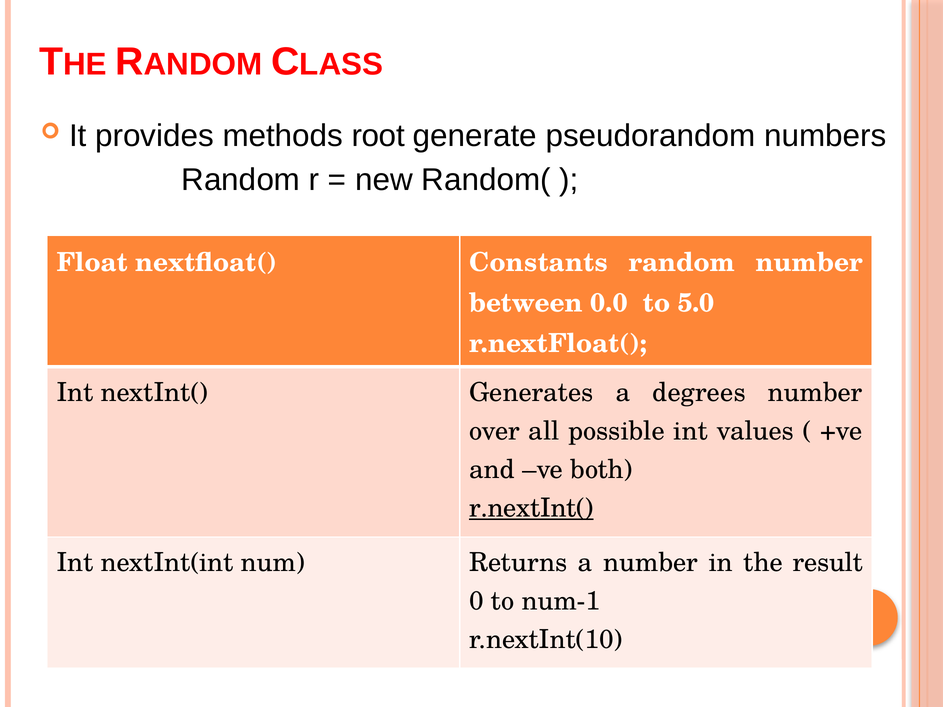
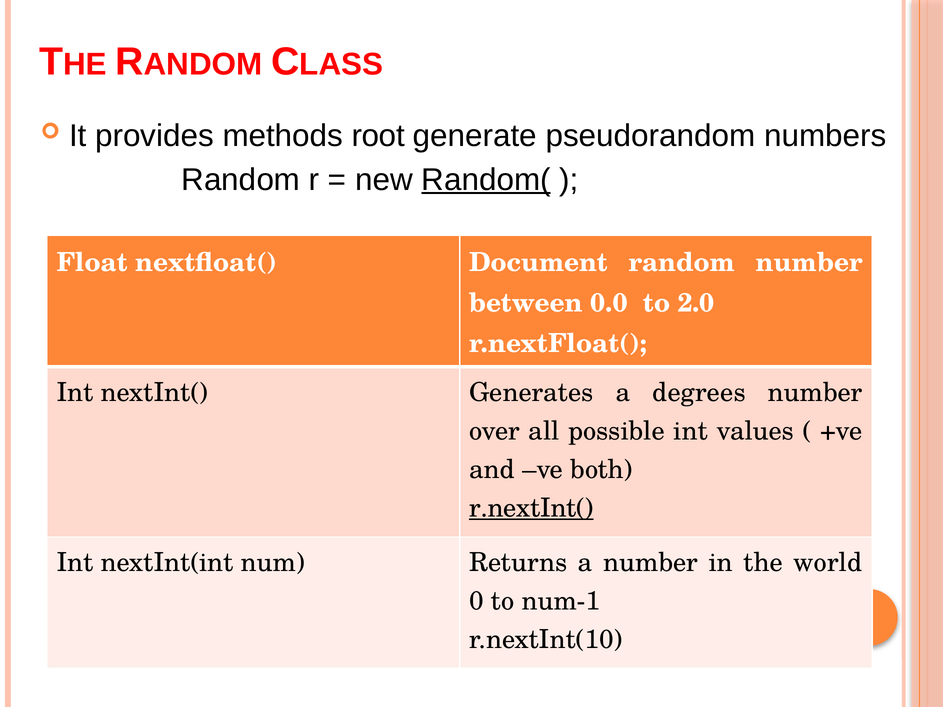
Random( underline: none -> present
Constants: Constants -> Document
5.0: 5.0 -> 2.0
result: result -> world
